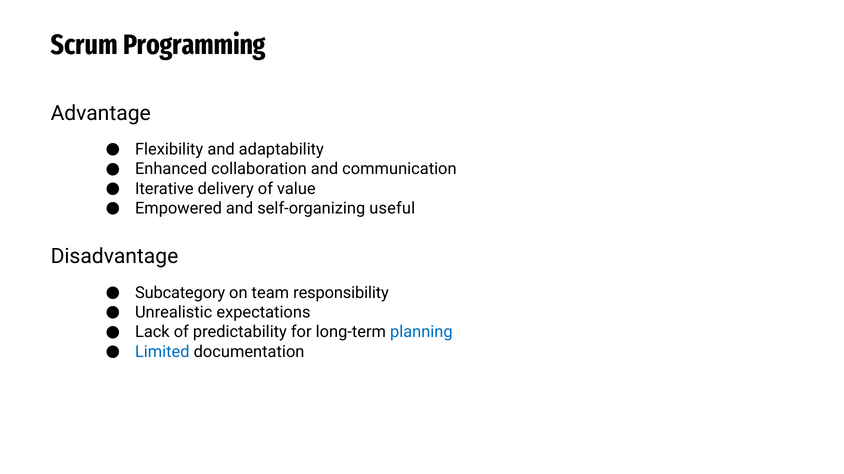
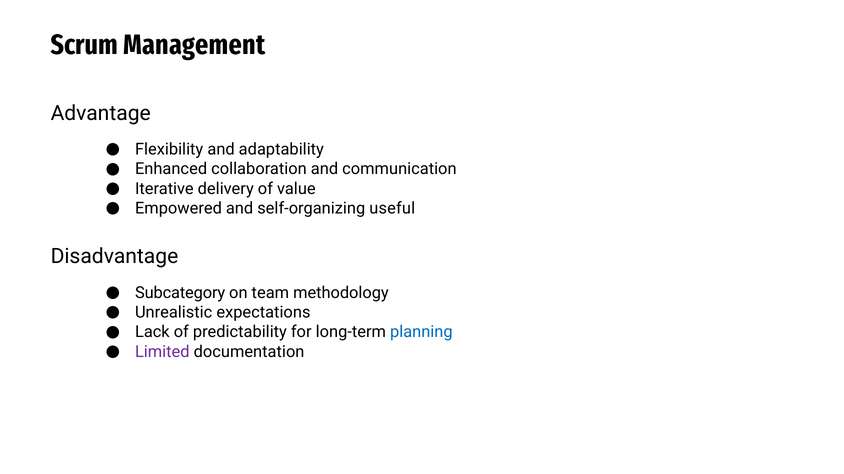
Programming: Programming -> Management
responsibility: responsibility -> methodology
Limited colour: blue -> purple
